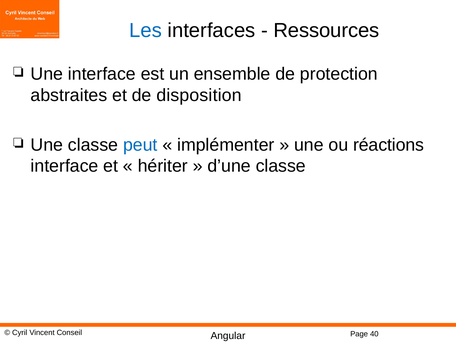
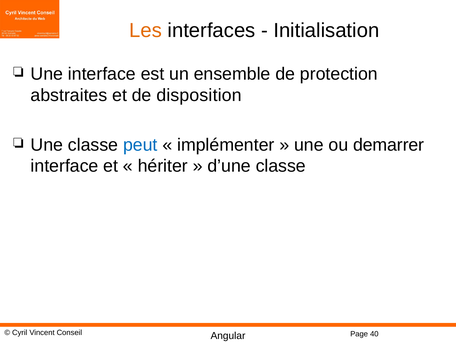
Les colour: blue -> orange
Ressources: Ressources -> Initialisation
réactions: réactions -> demarrer
